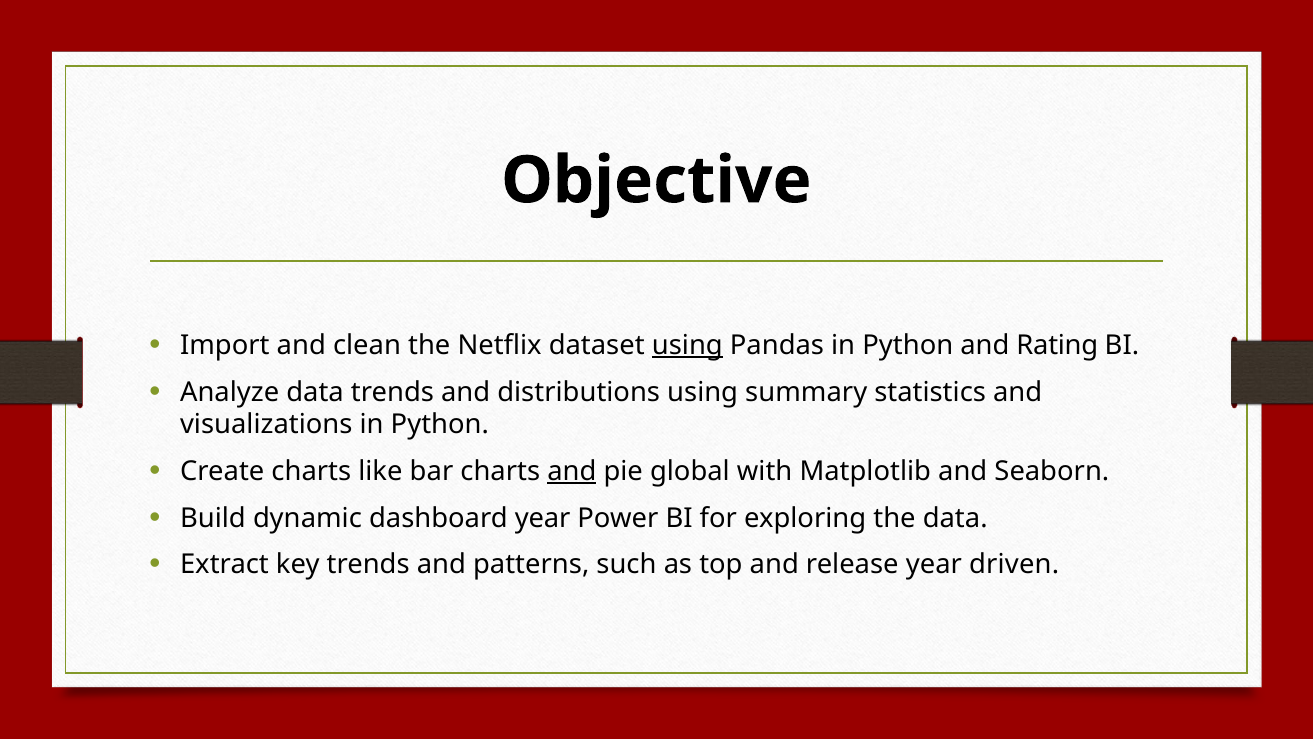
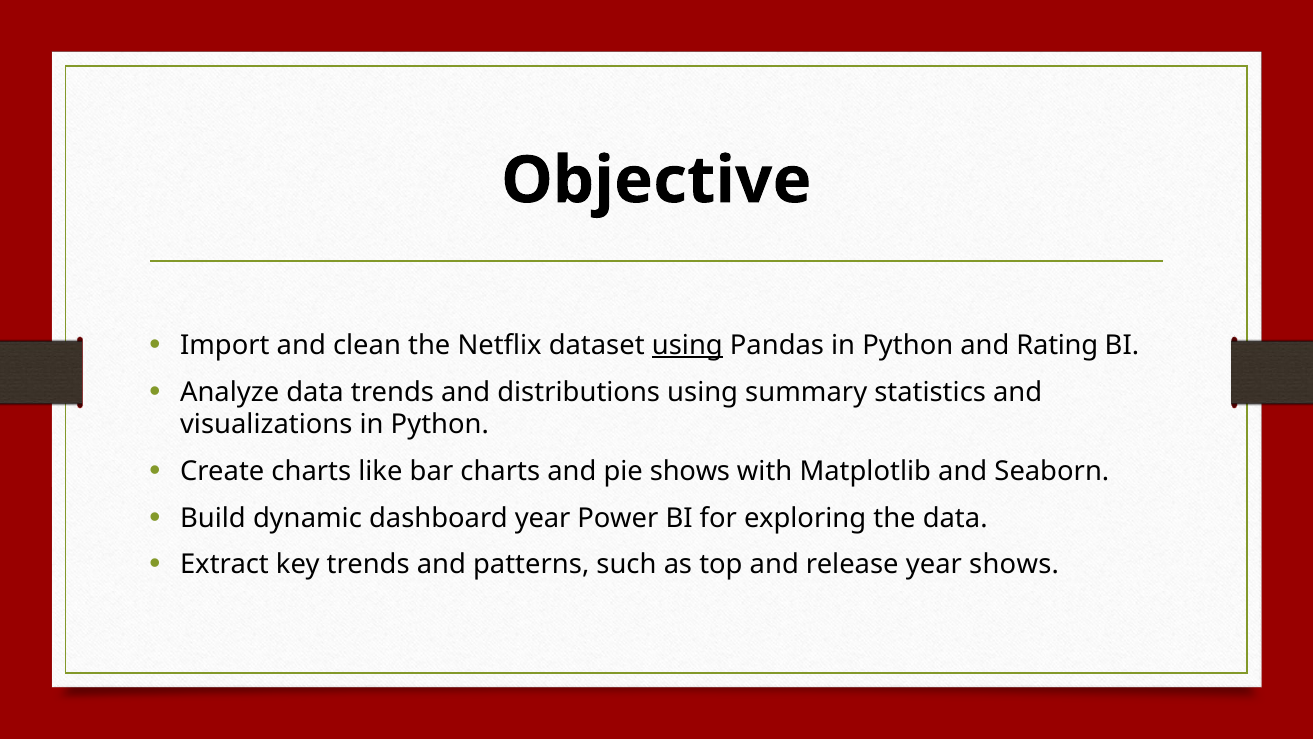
and at (572, 471) underline: present -> none
pie global: global -> shows
year driven: driven -> shows
